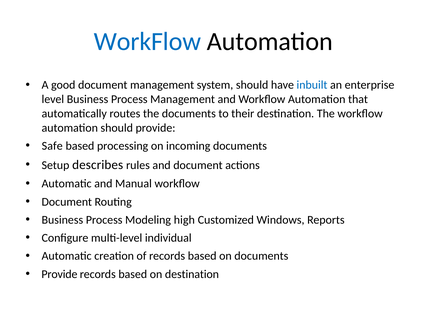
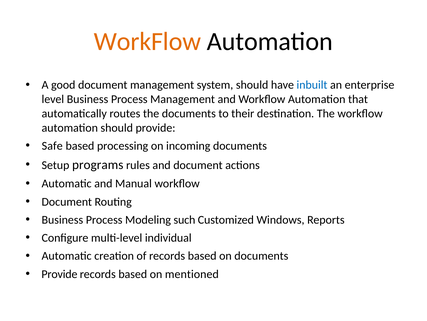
WorkFlow at (147, 41) colour: blue -> orange
describes: describes -> programs
high: high -> such
on destination: destination -> mentioned
